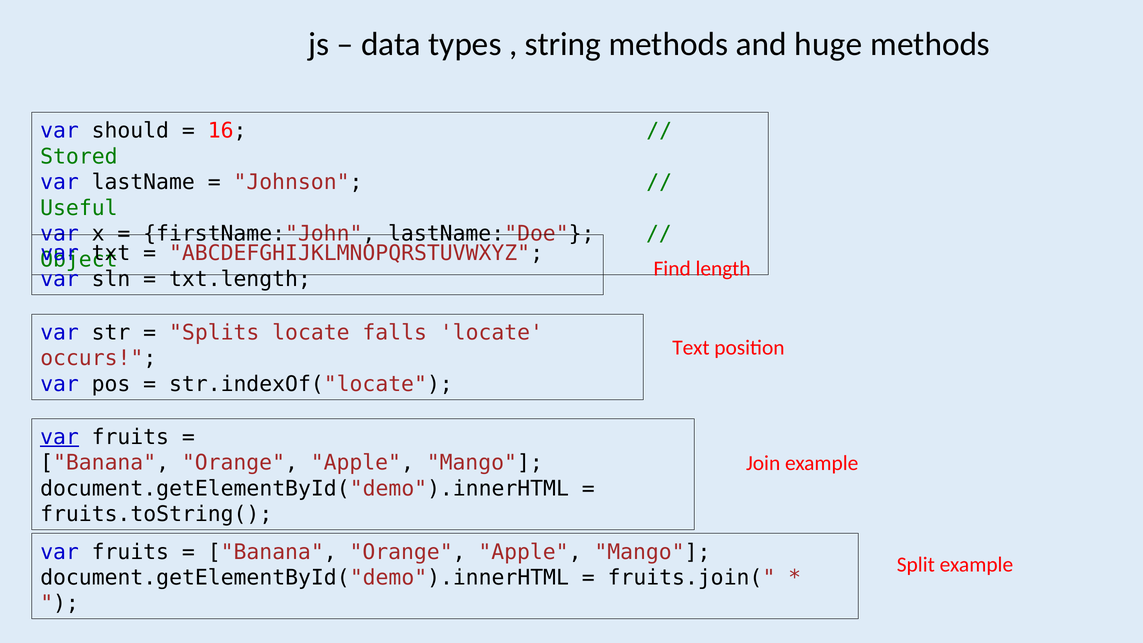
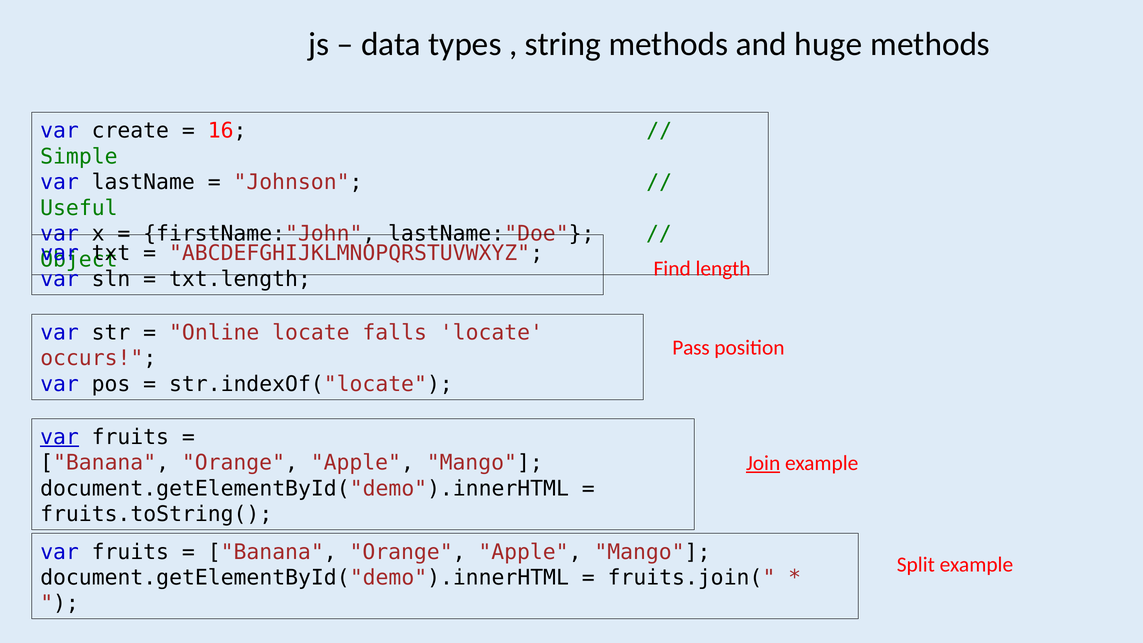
should: should -> create
Stored: Stored -> Simple
Splits: Splits -> Online
Text: Text -> Pass
Join underline: none -> present
